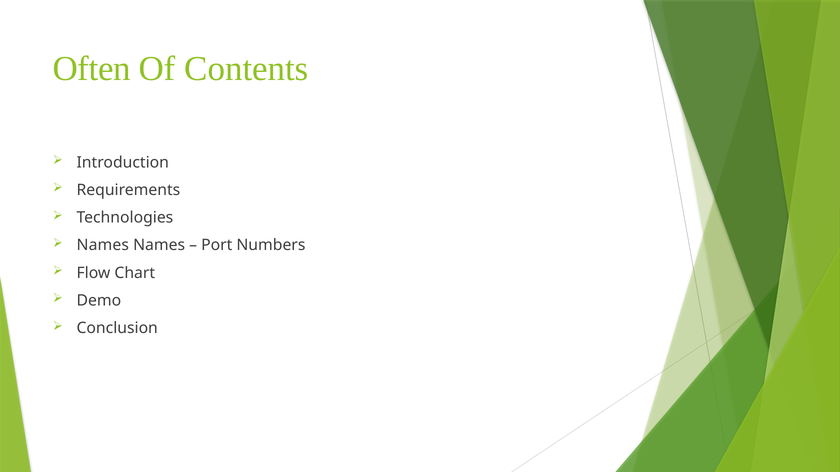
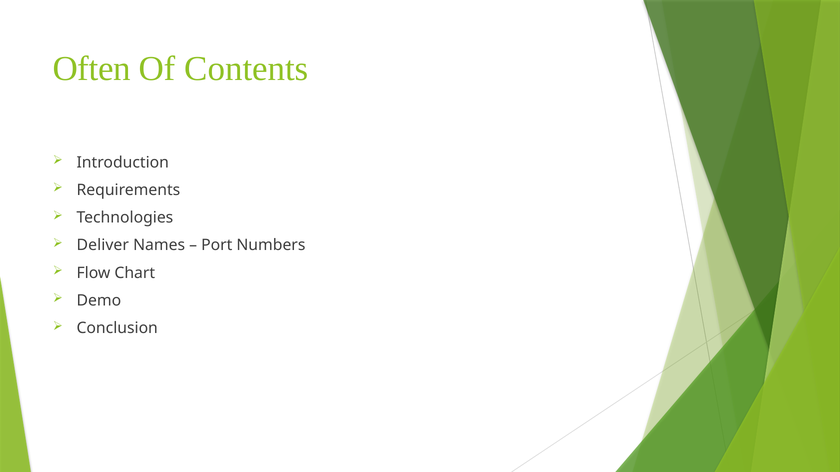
Names at (103, 246): Names -> Deliver
